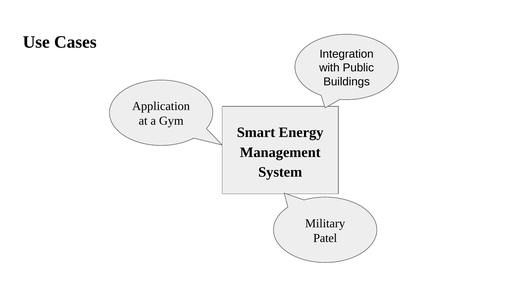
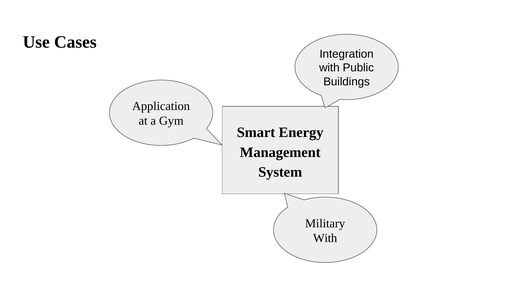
Patel at (325, 238): Patel -> With
